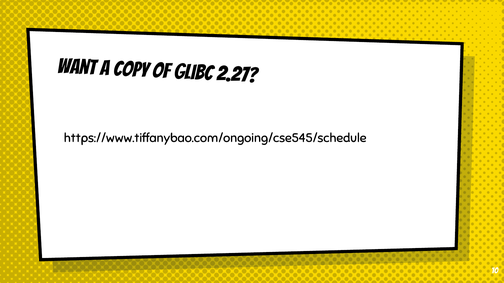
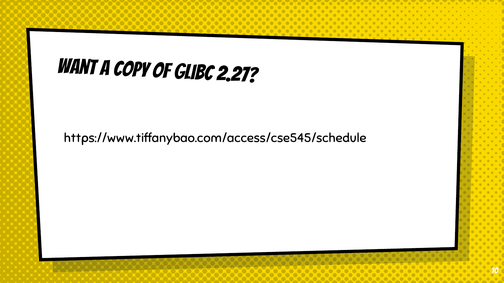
https://www.tiffanybao.com/ongoing/cse545/schedule: https://www.tiffanybao.com/ongoing/cse545/schedule -> https://www.tiffanybao.com/access/cse545/schedule
